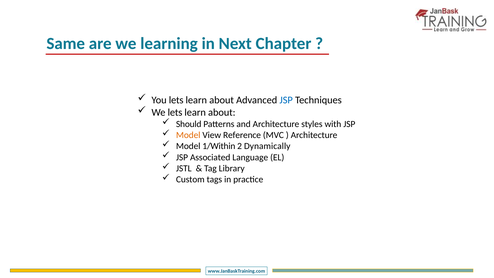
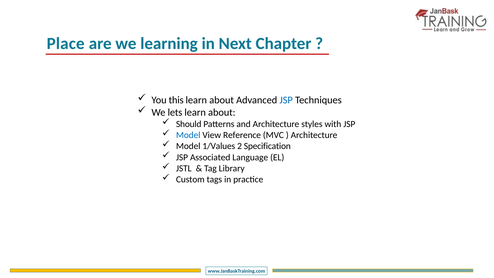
Same: Same -> Place
You lets: lets -> this
Model at (188, 135) colour: orange -> blue
1/Within: 1/Within -> 1/Values
Dynamically: Dynamically -> Specification
